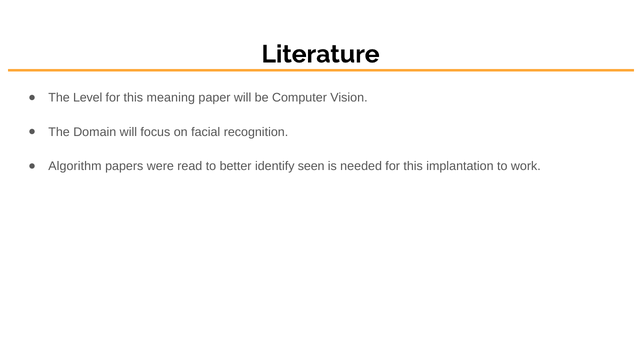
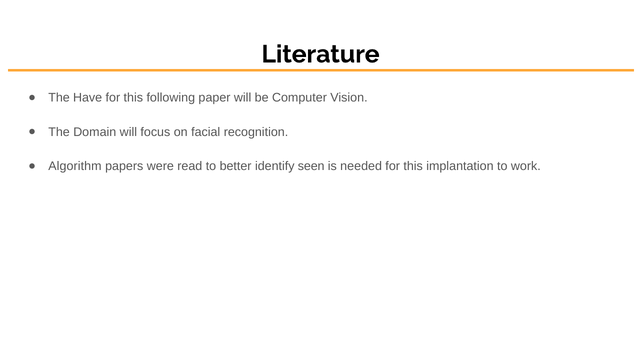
Level: Level -> Have
meaning: meaning -> following
